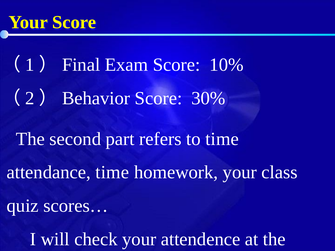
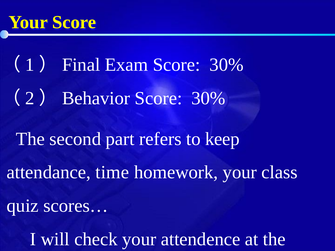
Exam Score 10%: 10% -> 30%
to time: time -> keep
